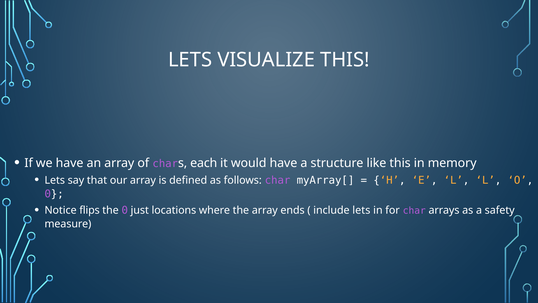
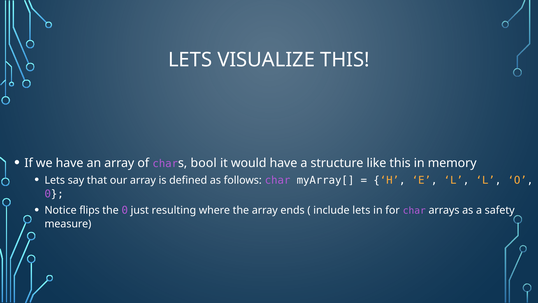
each: each -> bool
locations: locations -> resulting
